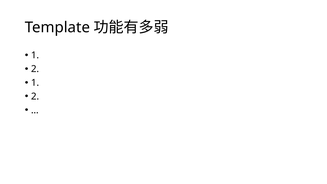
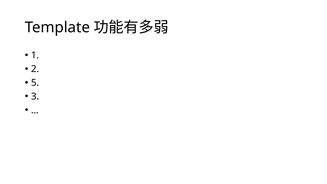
1 at (35, 83): 1 -> 5
2 at (35, 96): 2 -> 3
